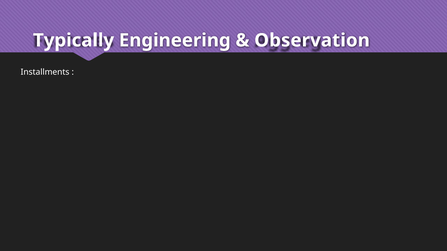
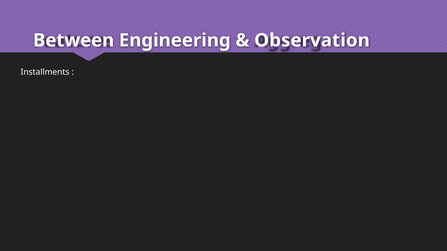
Typically: Typically -> Between
